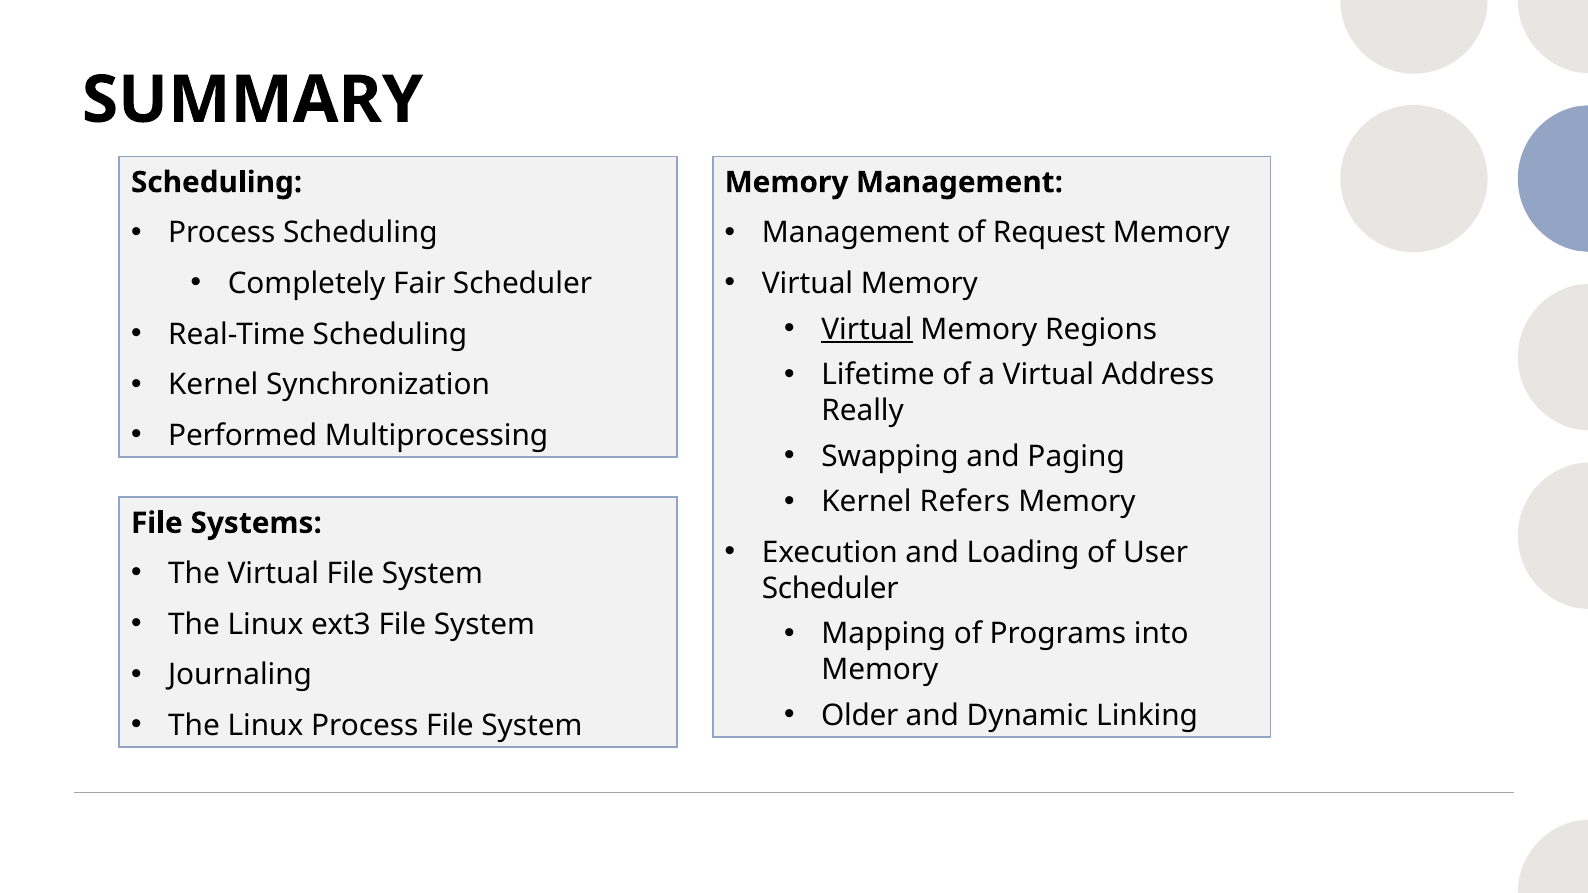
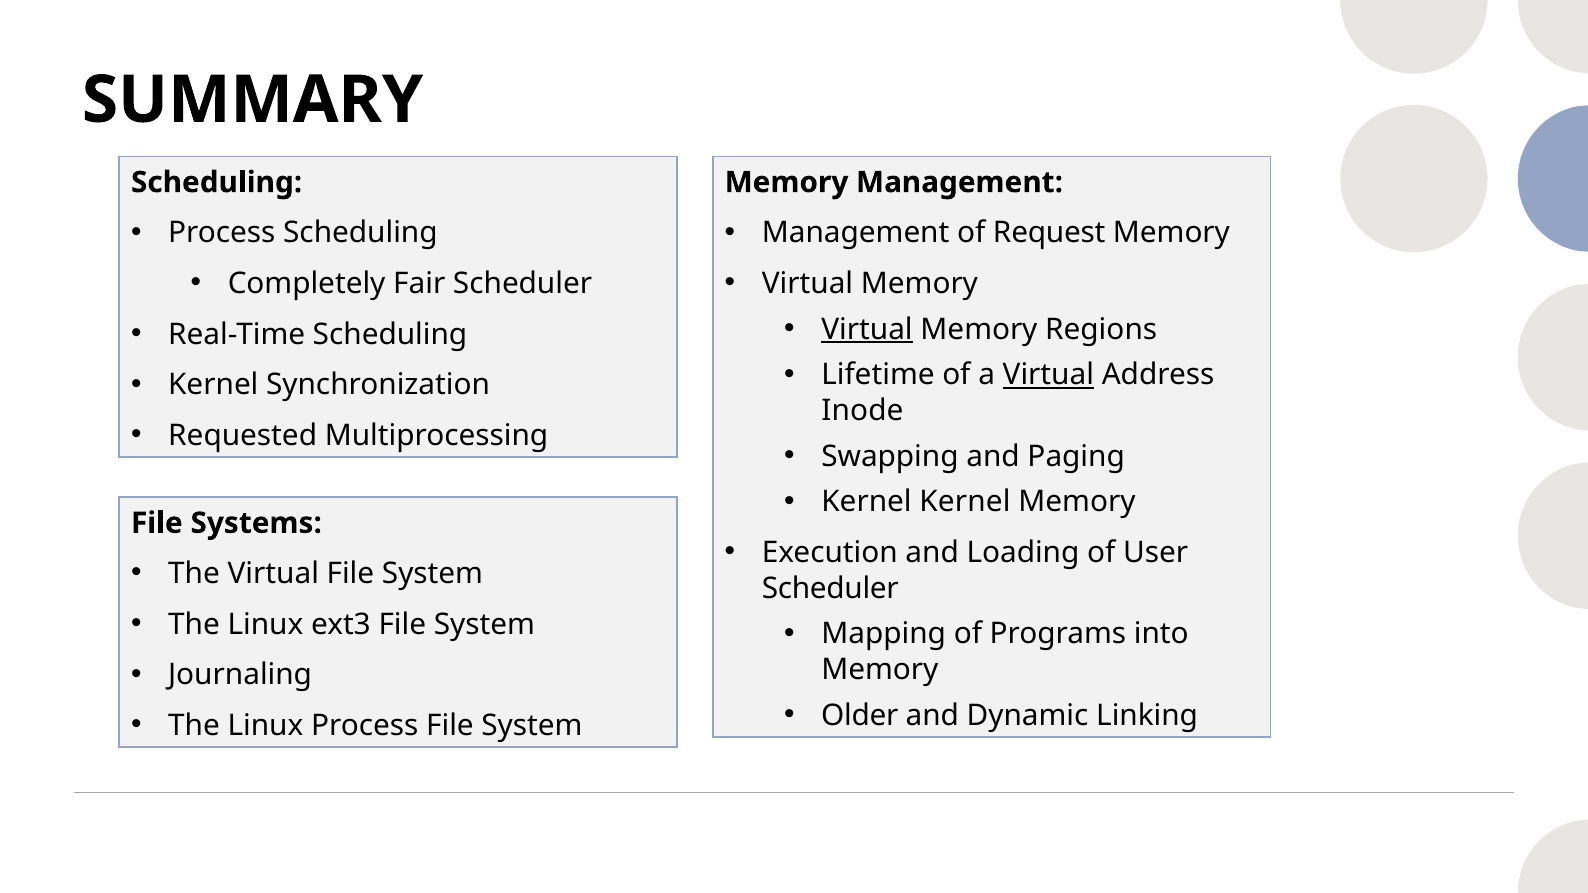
Virtual at (1048, 375) underline: none -> present
Really: Really -> Inode
Performed: Performed -> Requested
Kernel Refers: Refers -> Kernel
